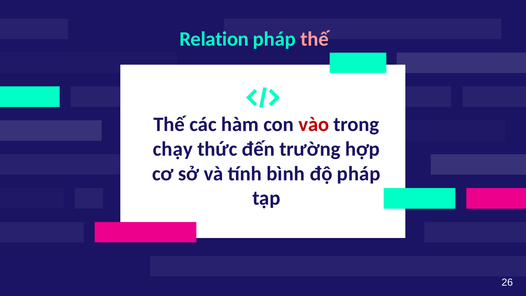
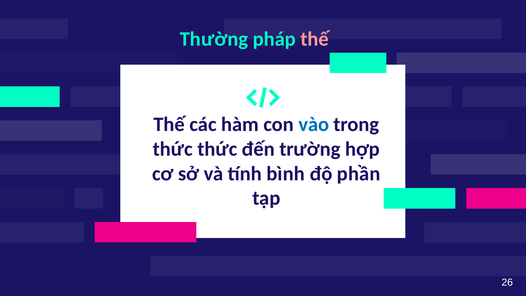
Relation: Relation -> Thường
vào colour: red -> blue
chạy at (173, 149): chạy -> thức
độ pháp: pháp -> phần
